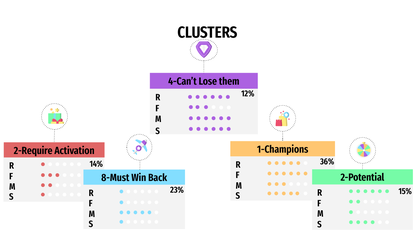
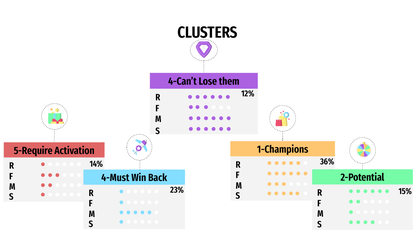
2-Require: 2-Require -> 5-Require
8-Must: 8-Must -> 4-Must
